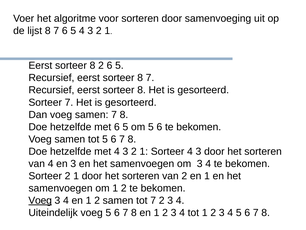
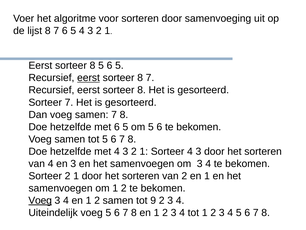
8 2: 2 -> 5
eerst at (89, 78) underline: none -> present
tot 7: 7 -> 9
